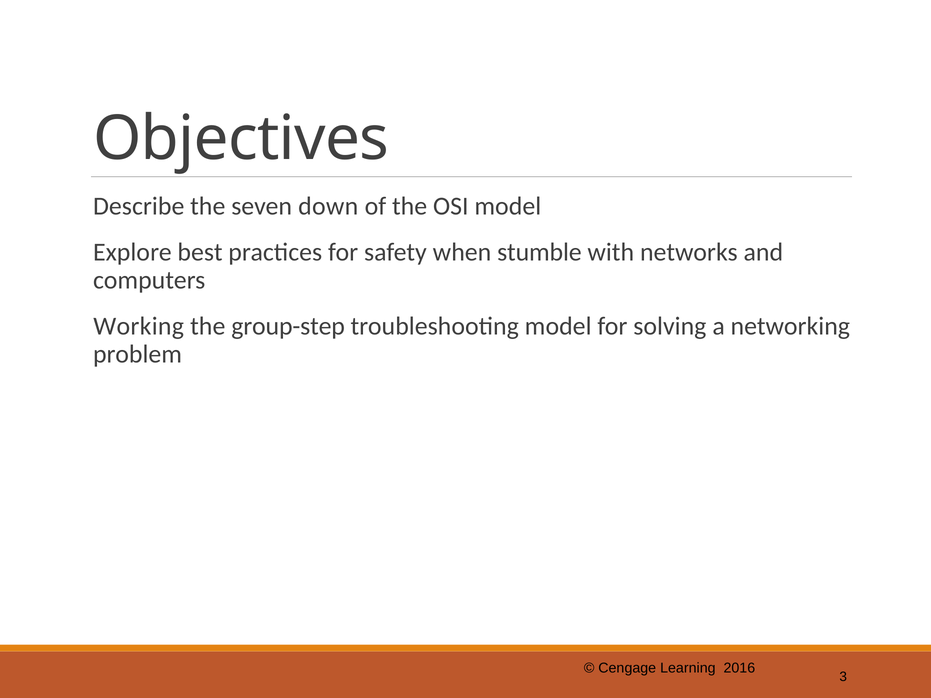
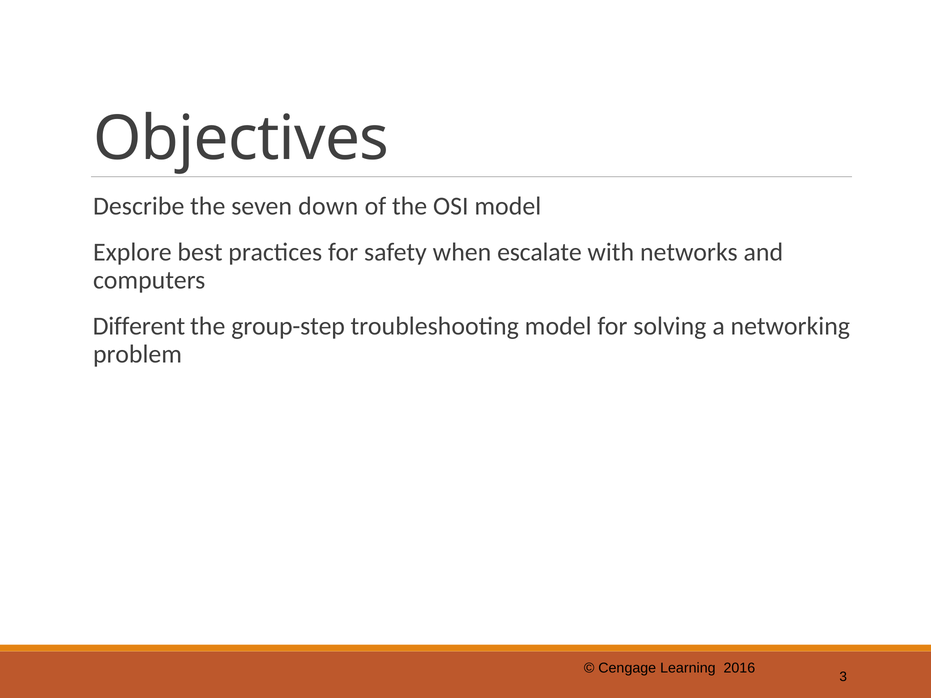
stumble: stumble -> escalate
Working: Working -> Different
